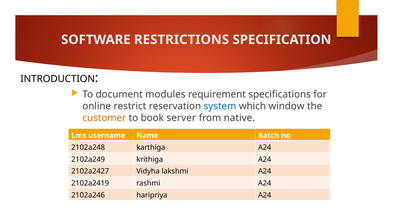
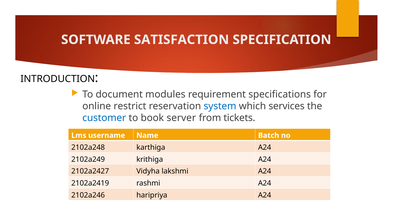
RESTRICTIONS: RESTRICTIONS -> SATISFACTION
window: window -> services
customer colour: orange -> blue
native: native -> tickets
